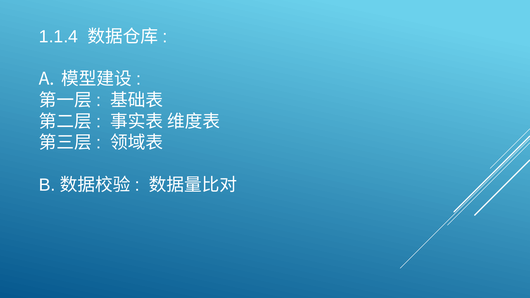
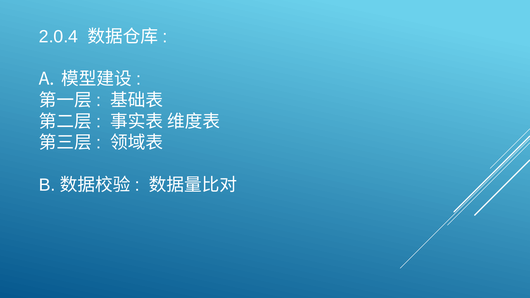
1.1.4: 1.1.4 -> 2.0.4
